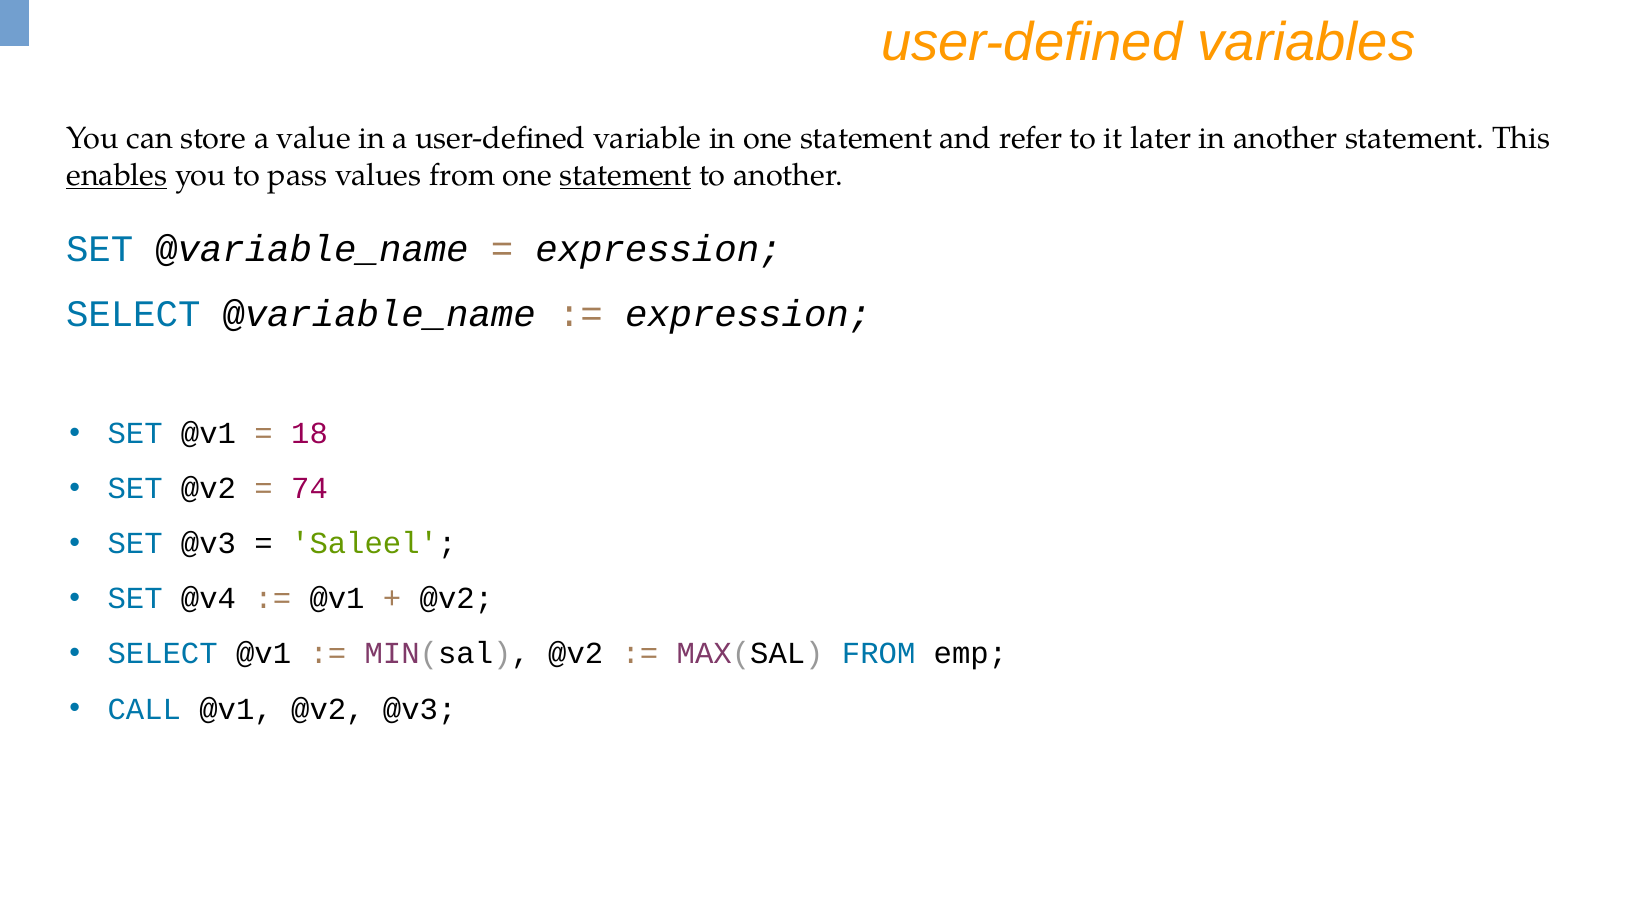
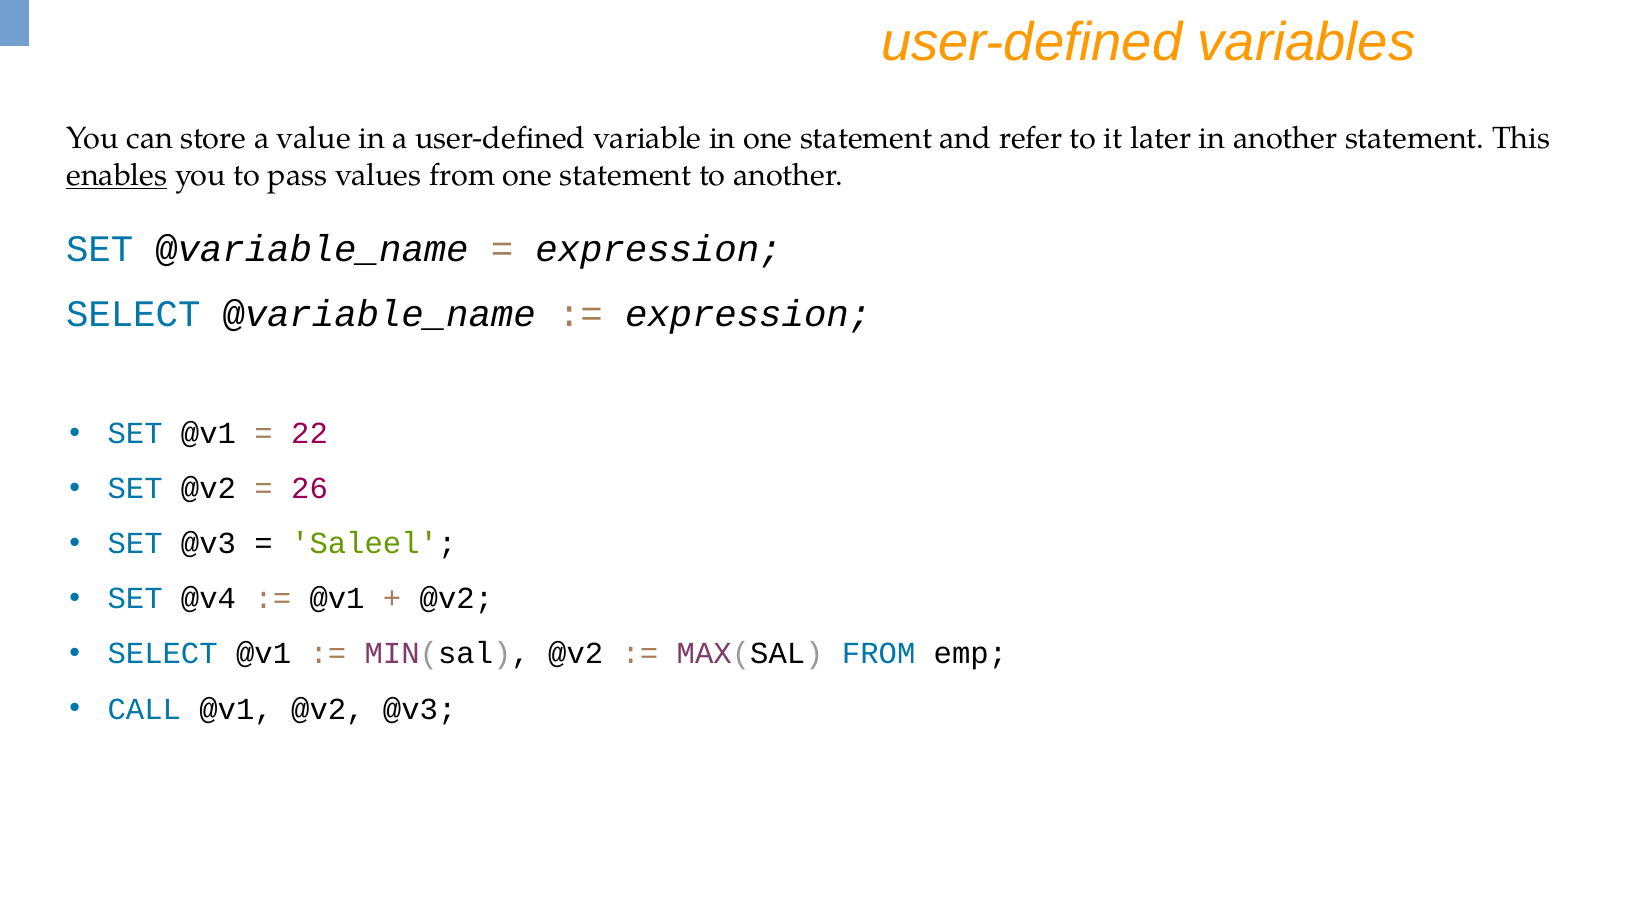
statement at (625, 175) underline: present -> none
18: 18 -> 22
74: 74 -> 26
